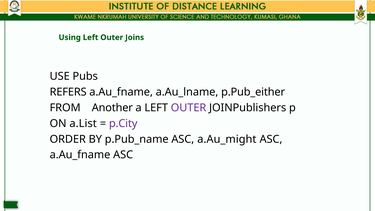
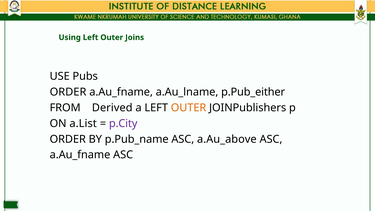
REFERS at (68, 92): REFERS -> ORDER
Another: Another -> Derived
OUTER at (189, 108) colour: purple -> orange
a.Au_might: a.Au_might -> a.Au_above
